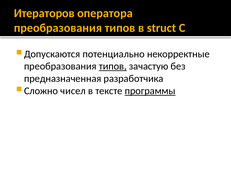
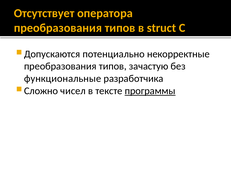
Итераторов: Итераторов -> Отсутствует
типов at (113, 66) underline: present -> none
предназначенная: предназначенная -> функциональные
